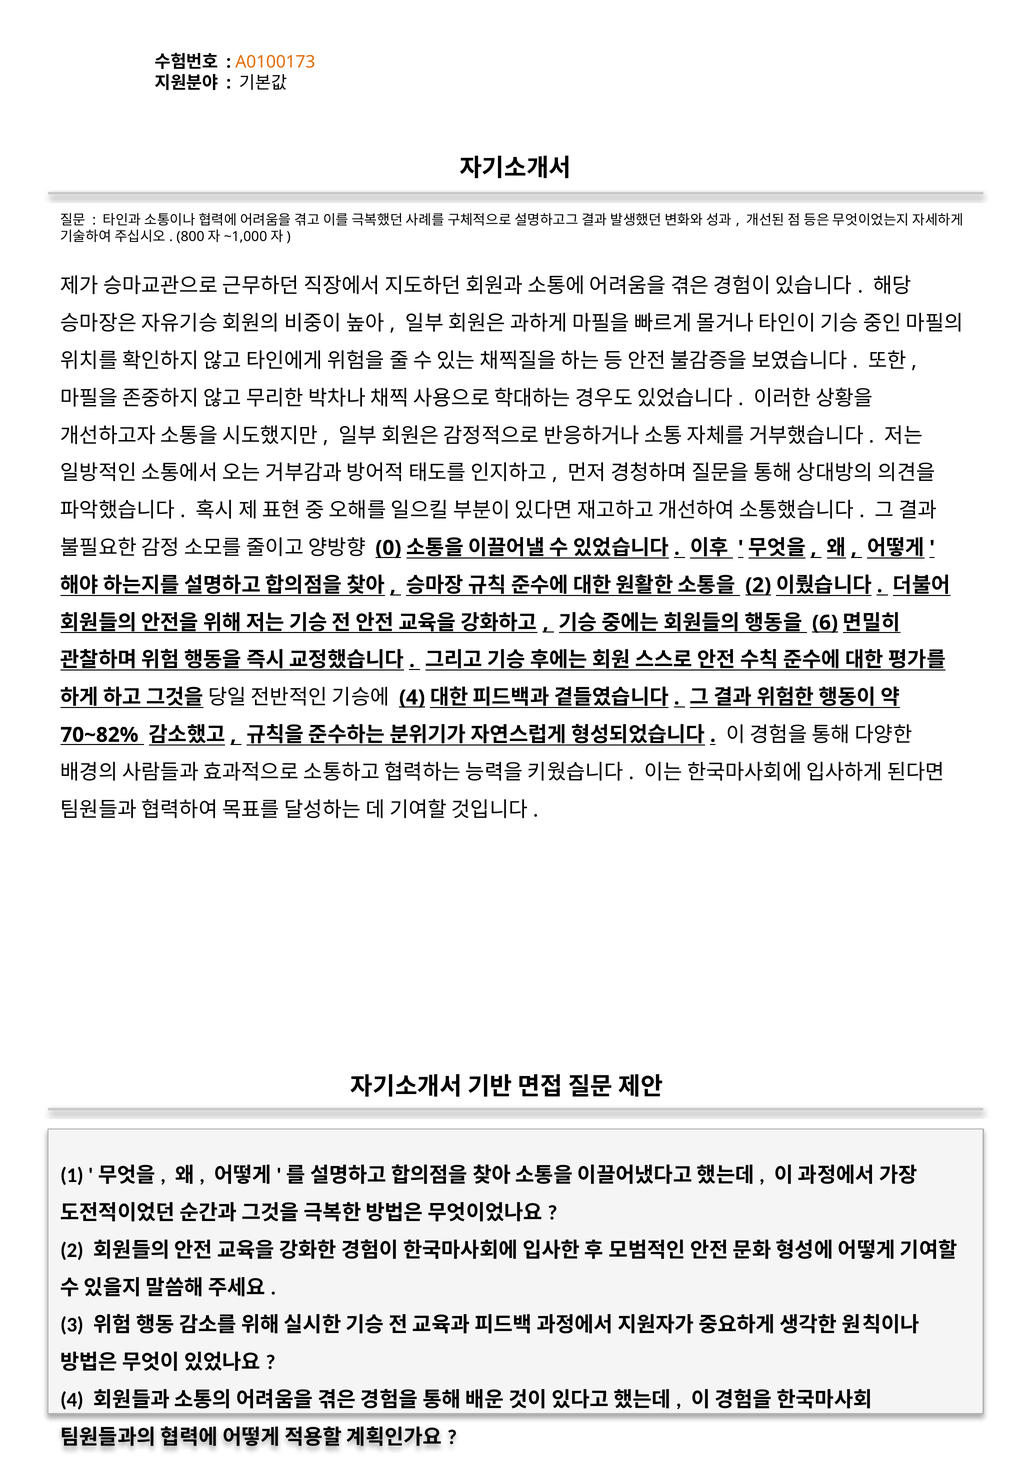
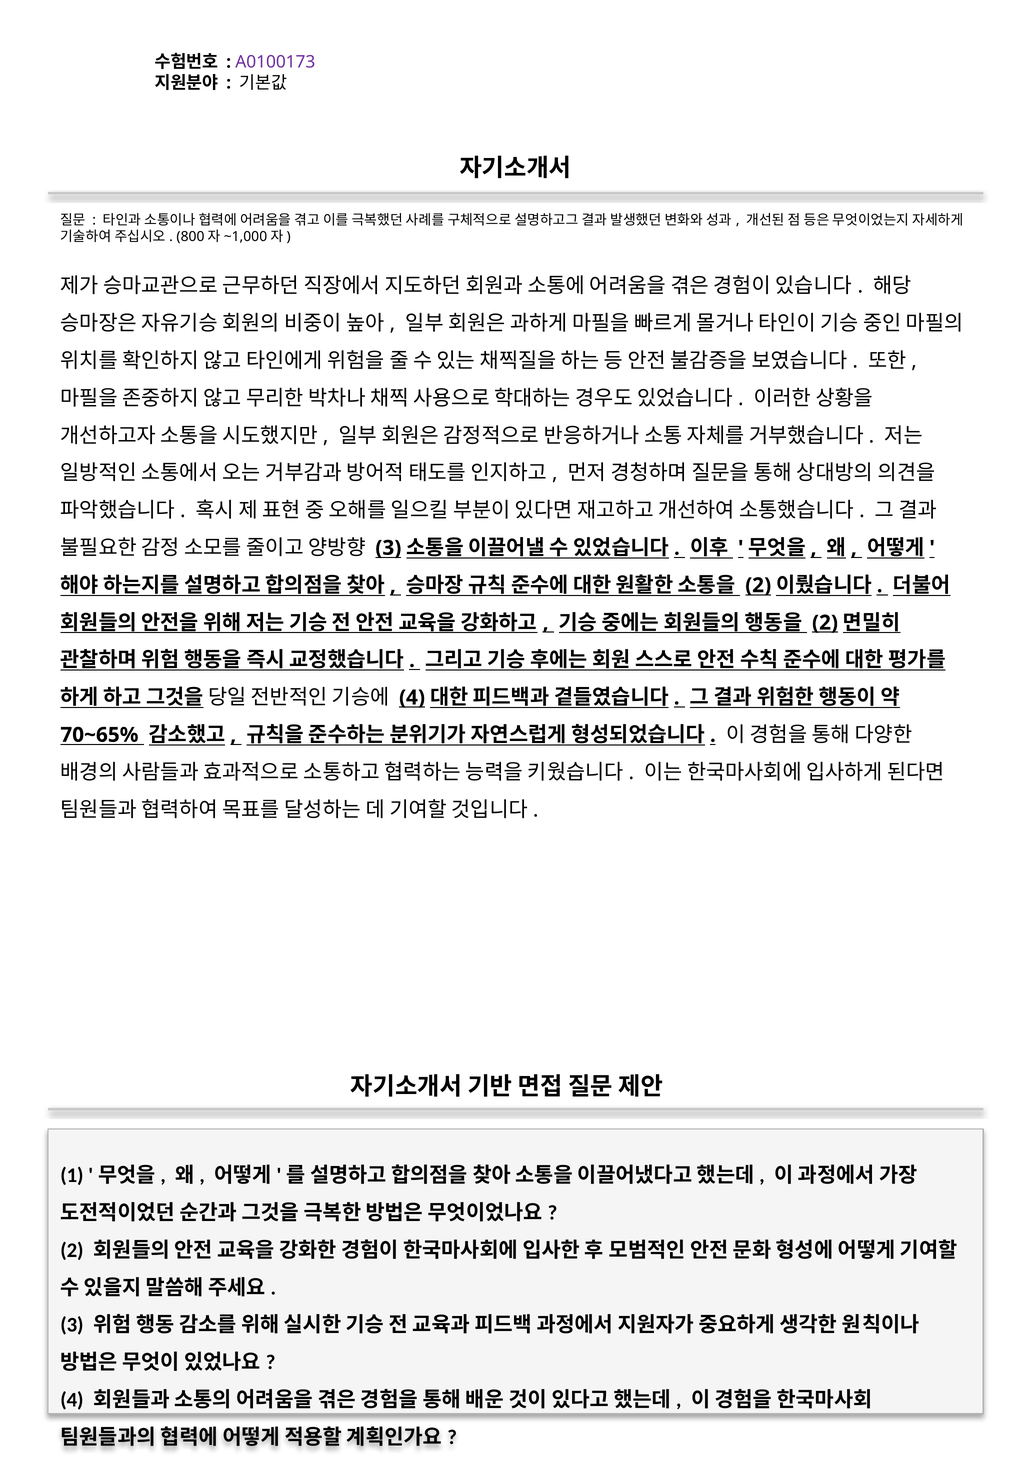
A0100173 colour: orange -> purple
0 at (388, 548): 0 -> 3
6 at (825, 623): 6 -> 2
70~82%: 70~82% -> 70~65%
